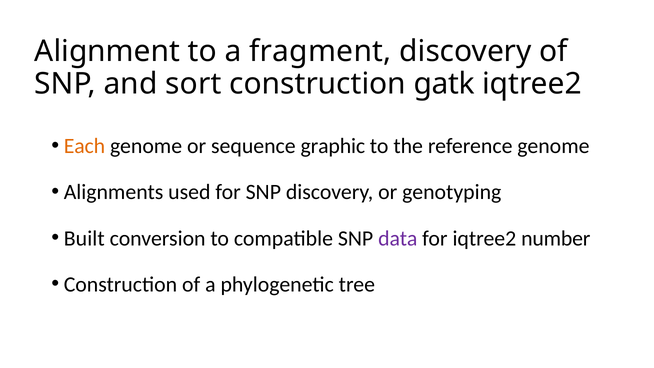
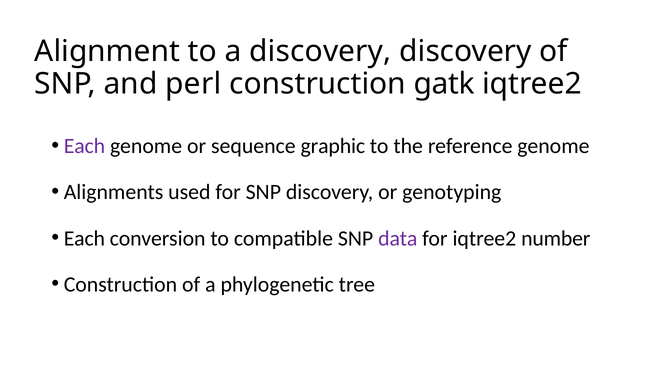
a fragment: fragment -> discovery
sort: sort -> perl
Each at (84, 146) colour: orange -> purple
Built at (84, 238): Built -> Each
